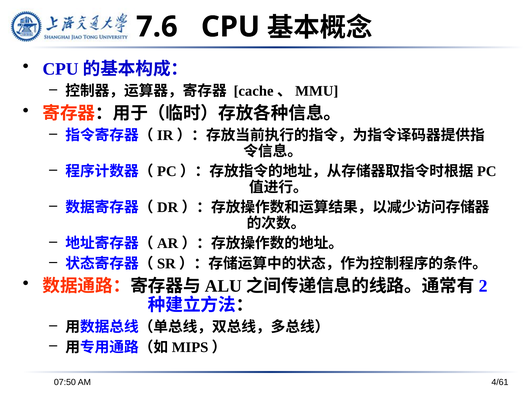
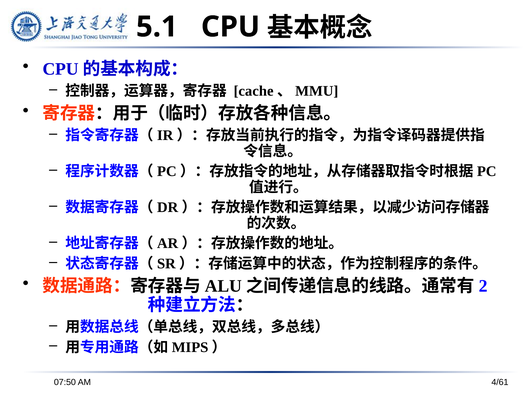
7.6: 7.6 -> 5.1
